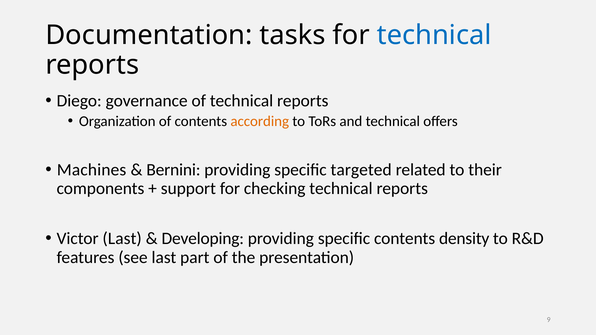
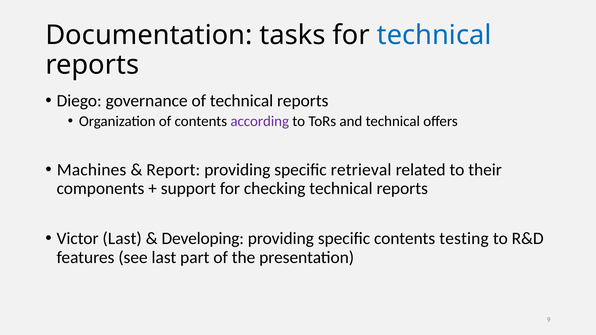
according colour: orange -> purple
Bernini: Bernini -> Report
targeted: targeted -> retrieval
density: density -> testing
